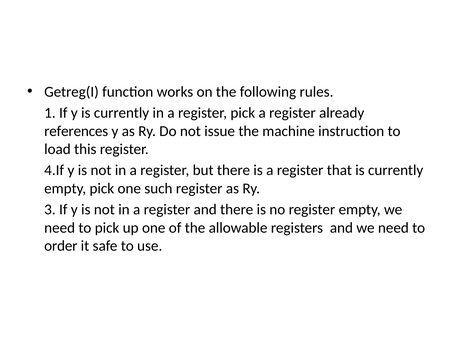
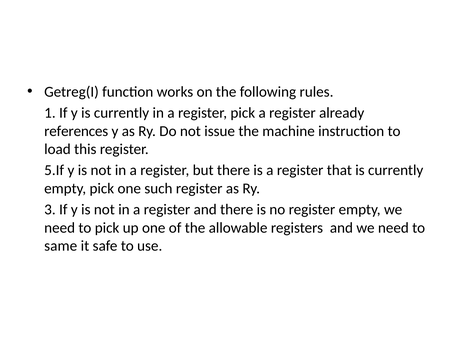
4.If: 4.If -> 5.If
order: order -> same
